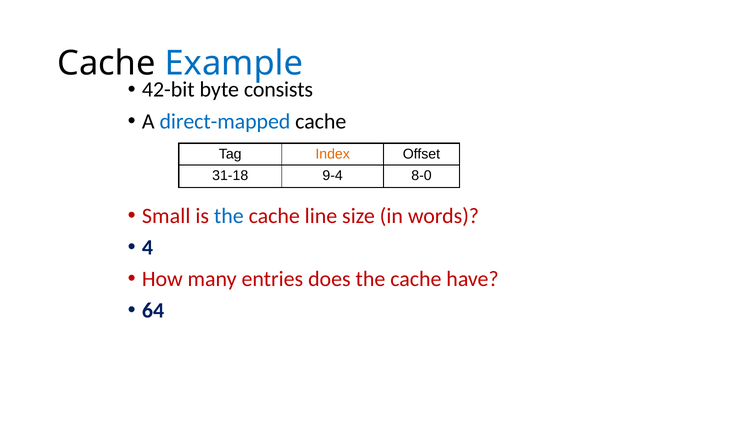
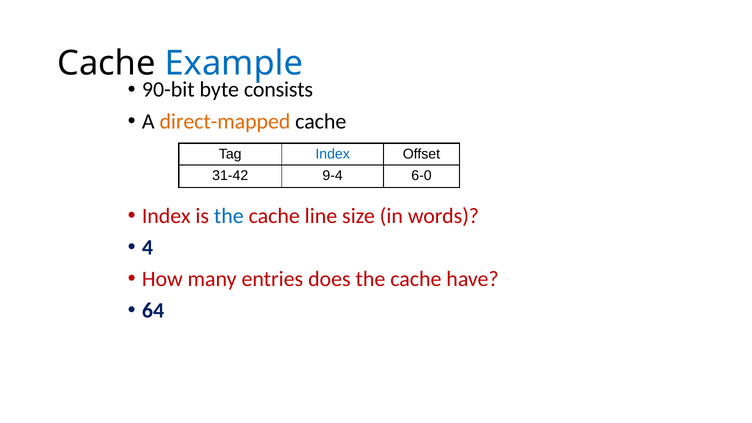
42-bit: 42-bit -> 90-bit
direct-mapped colour: blue -> orange
Index at (333, 154) colour: orange -> blue
31-18: 31-18 -> 31-42
8-0: 8-0 -> 6-0
Small at (166, 216): Small -> Index
